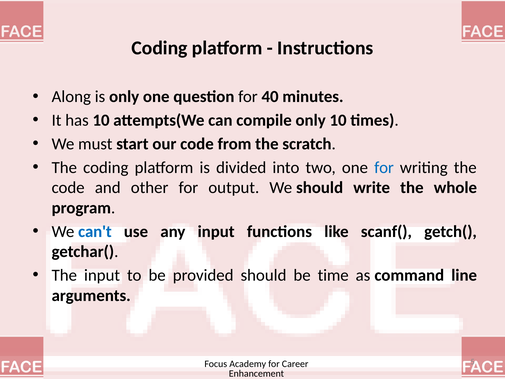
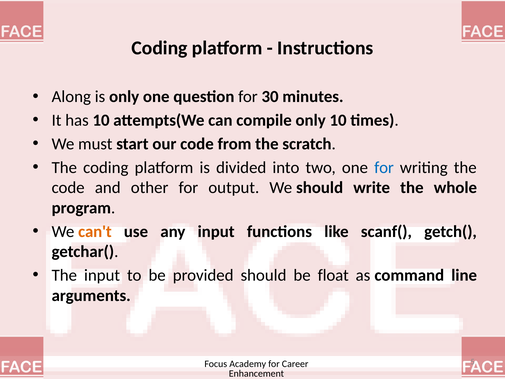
40: 40 -> 30
can't colour: blue -> orange
time: time -> float
